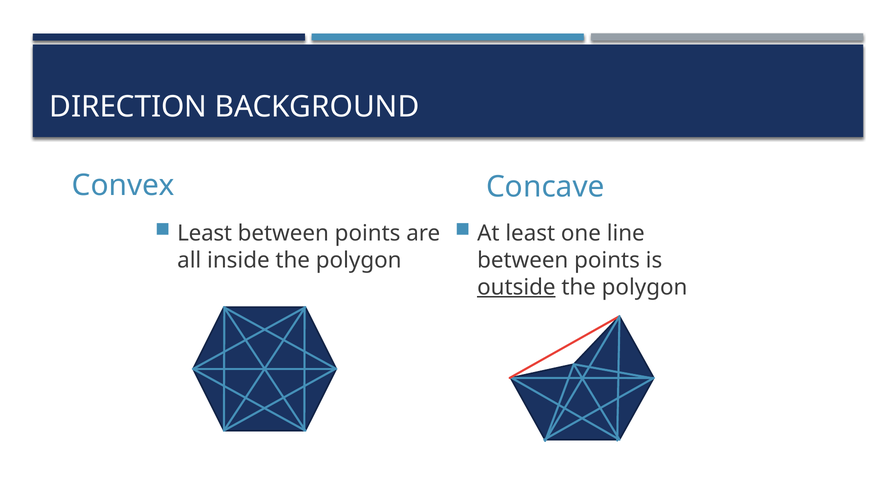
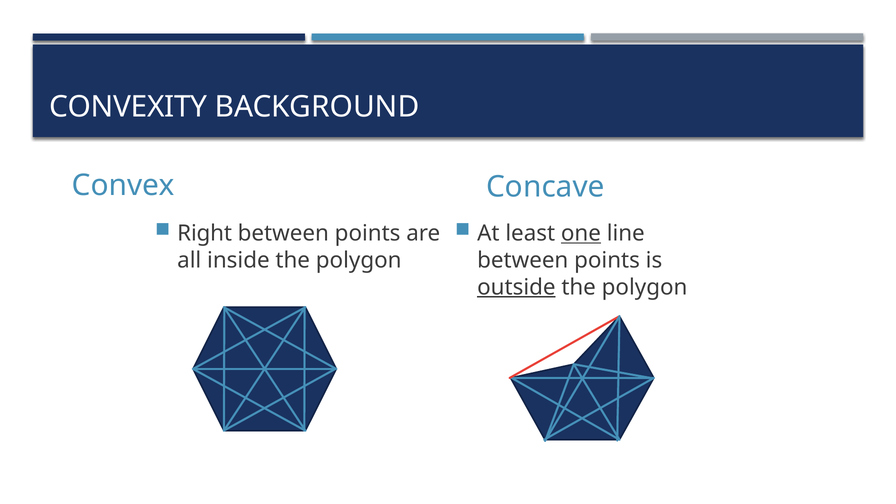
DIRECTION: DIRECTION -> CONVEXITY
Least at (205, 233): Least -> Right
one underline: none -> present
